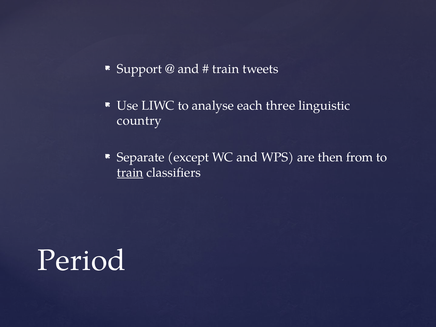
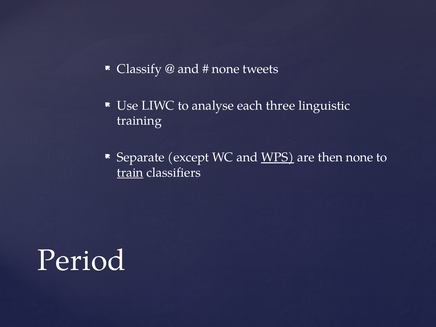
Support: Support -> Classify
train at (226, 69): train -> none
country: country -> training
WPS underline: none -> present
then from: from -> none
